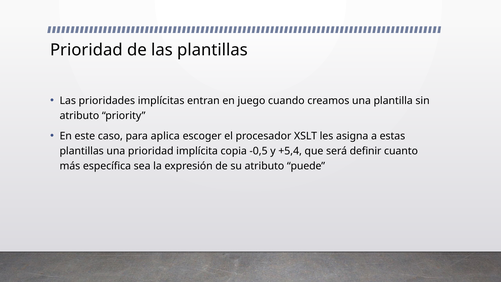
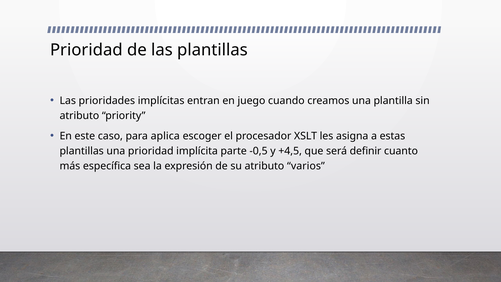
copia: copia -> parte
+5,4: +5,4 -> +4,5
puede: puede -> varios
